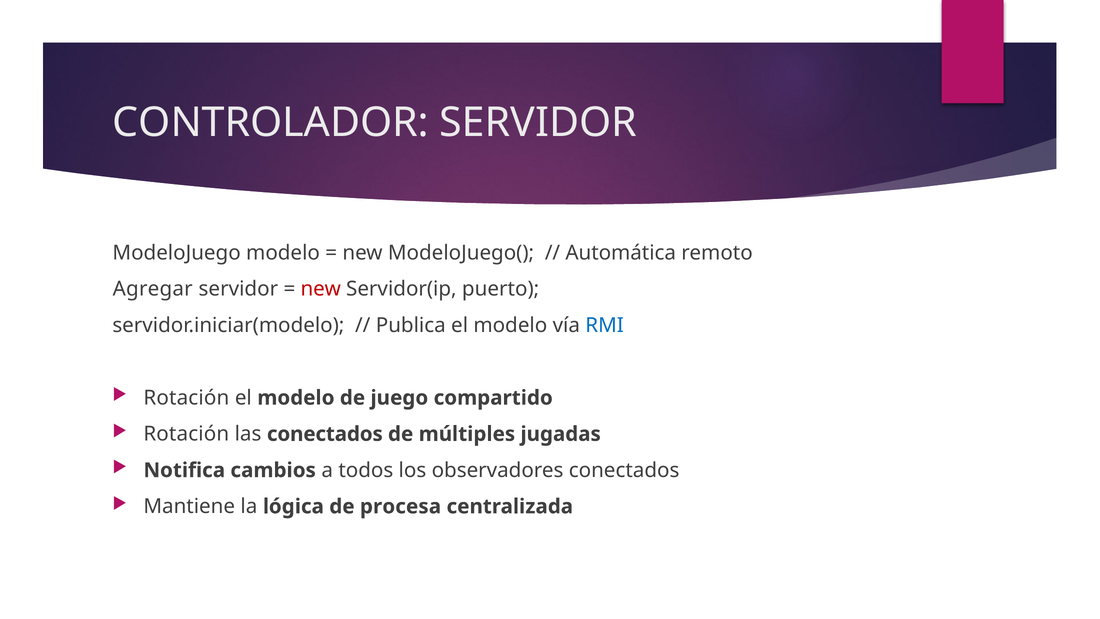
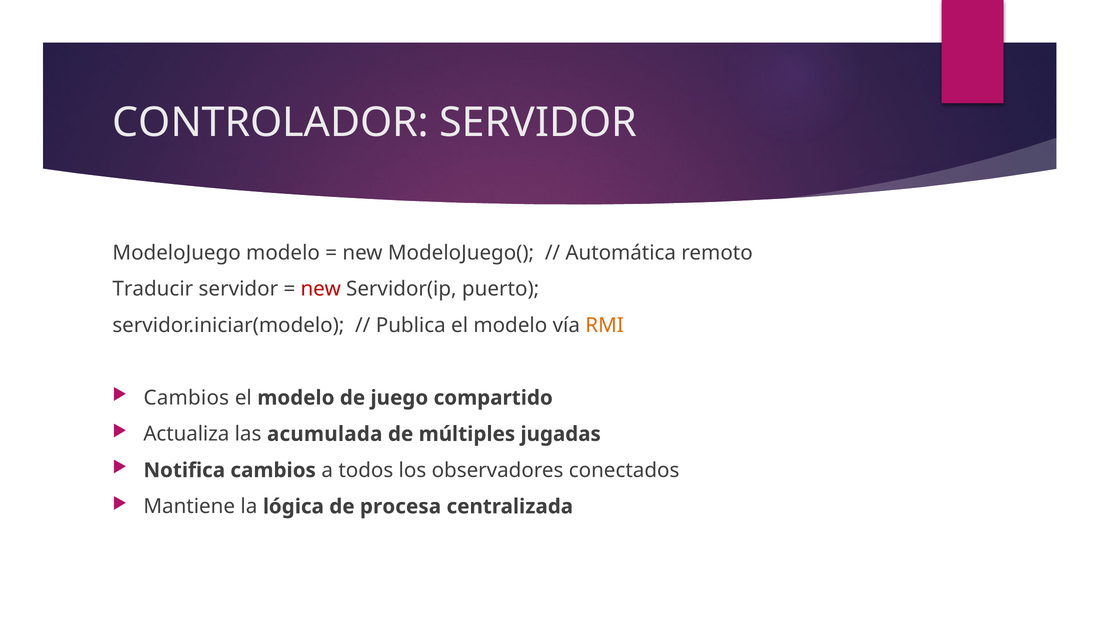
Agregar: Agregar -> Traducir
RMI colour: blue -> orange
Rotación at (186, 398): Rotación -> Cambios
Rotación at (186, 434): Rotación -> Actualiza
las conectados: conectados -> acumulada
